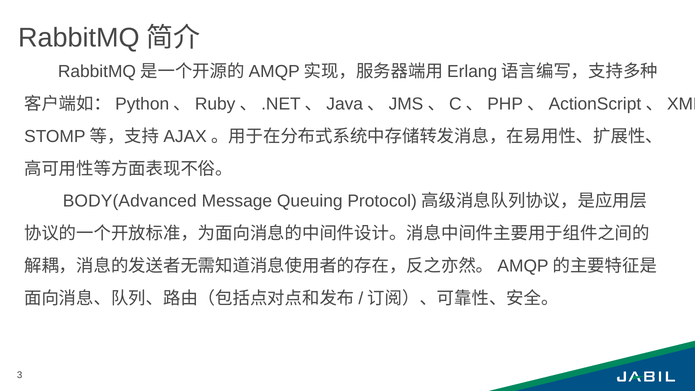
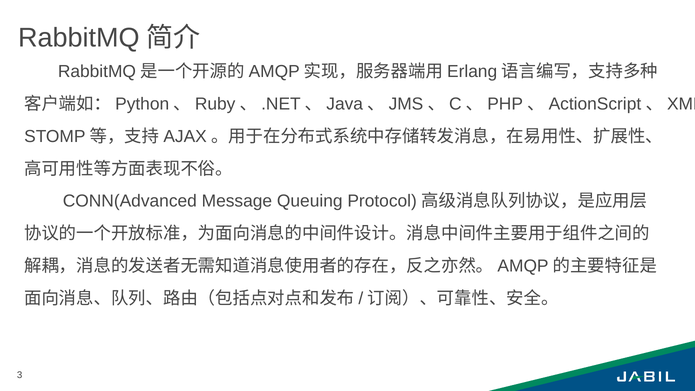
BODY(Advanced: BODY(Advanced -> CONN(Advanced
